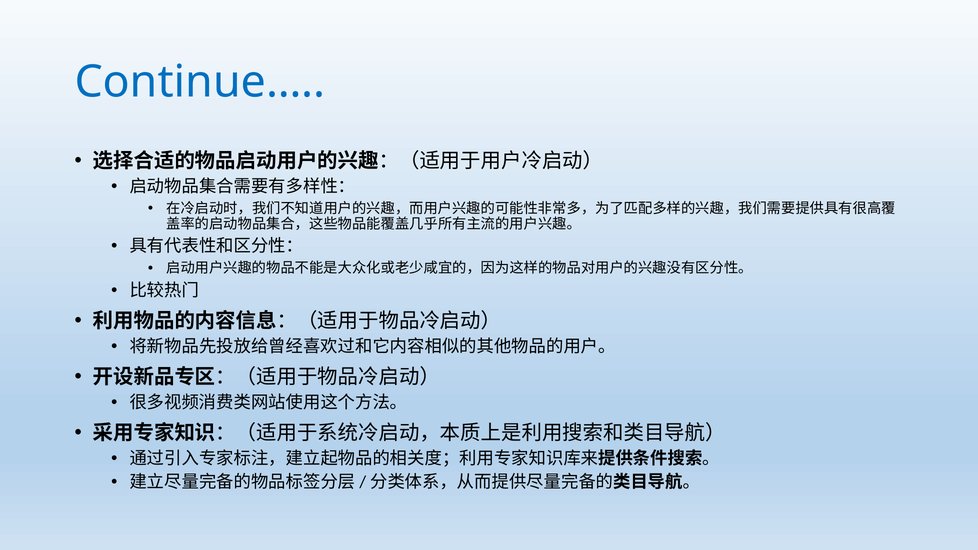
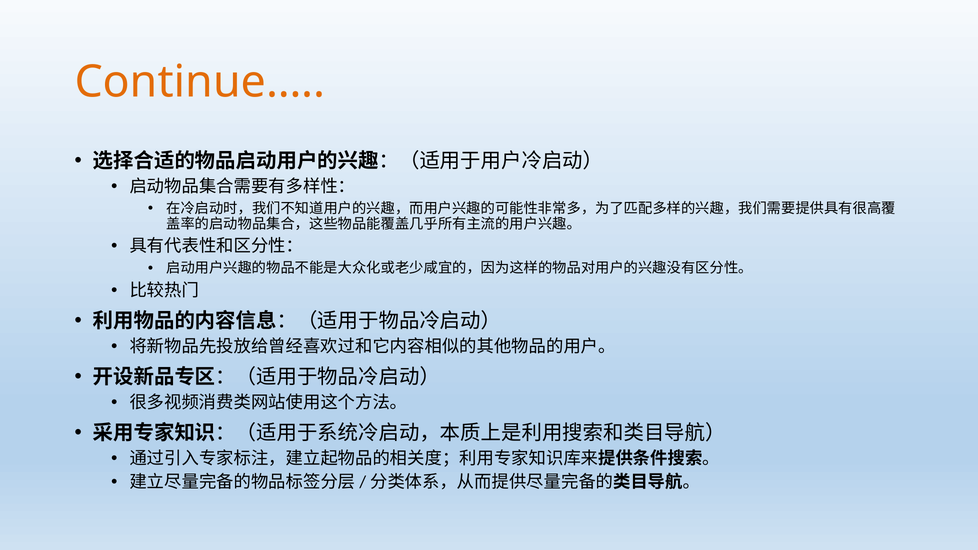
Continue… colour: blue -> orange
